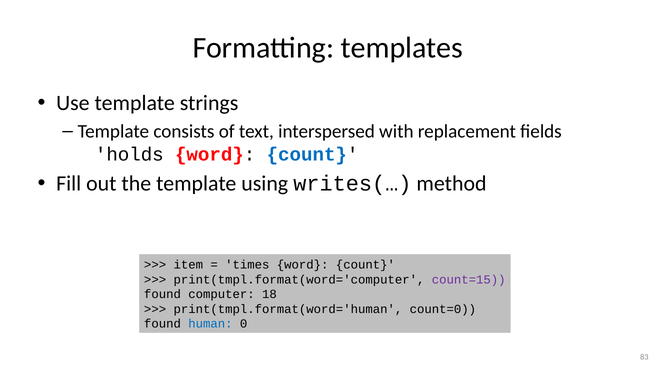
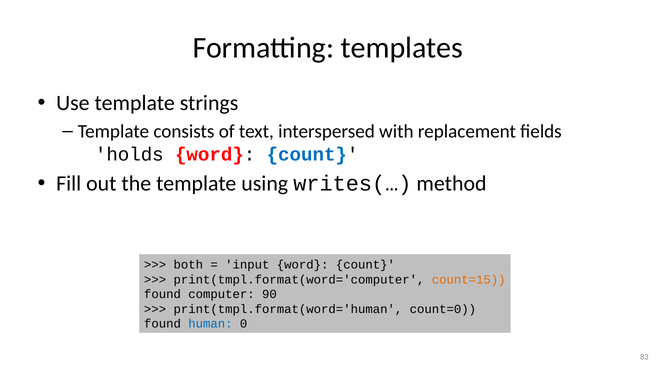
item: item -> both
times: times -> input
count=15 colour: purple -> orange
18: 18 -> 90
